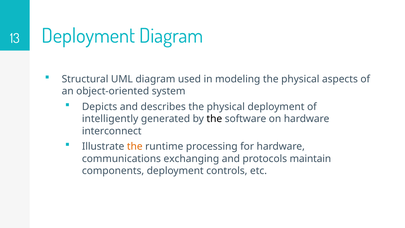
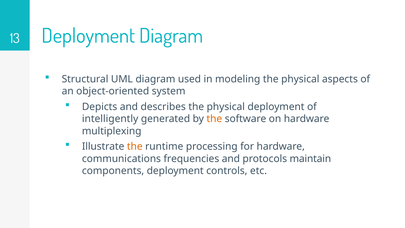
the at (214, 119) colour: black -> orange
interconnect: interconnect -> multiplexing
exchanging: exchanging -> frequencies
